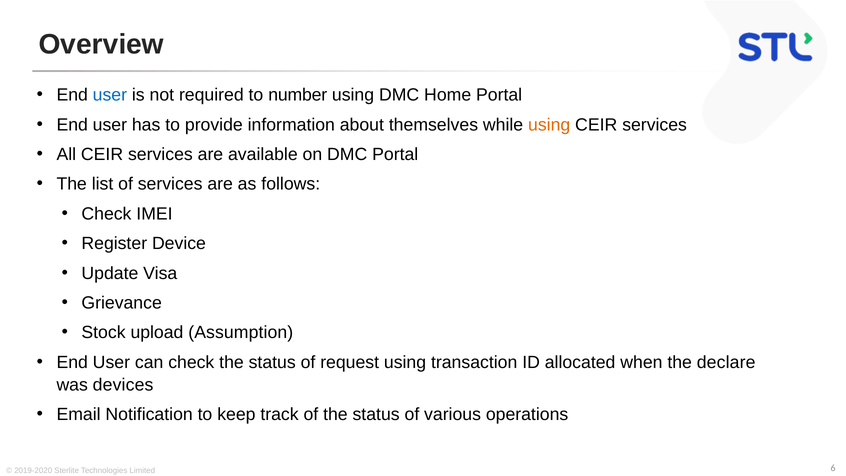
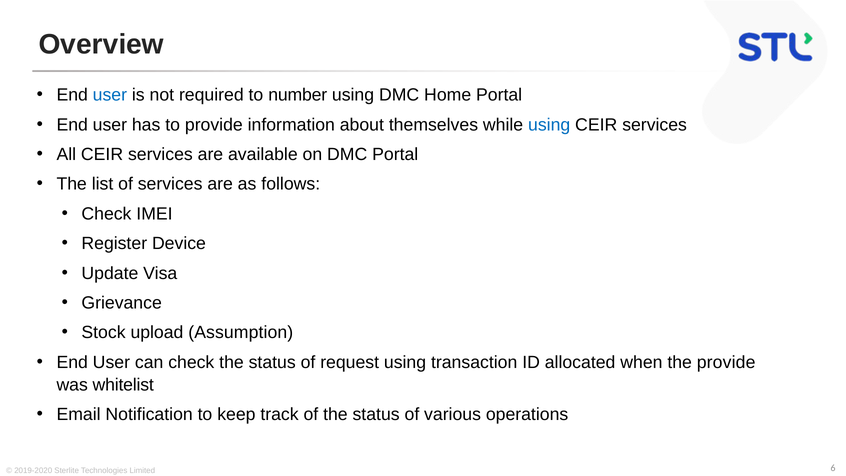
using at (549, 125) colour: orange -> blue
the declare: declare -> provide
devices: devices -> whitelist
